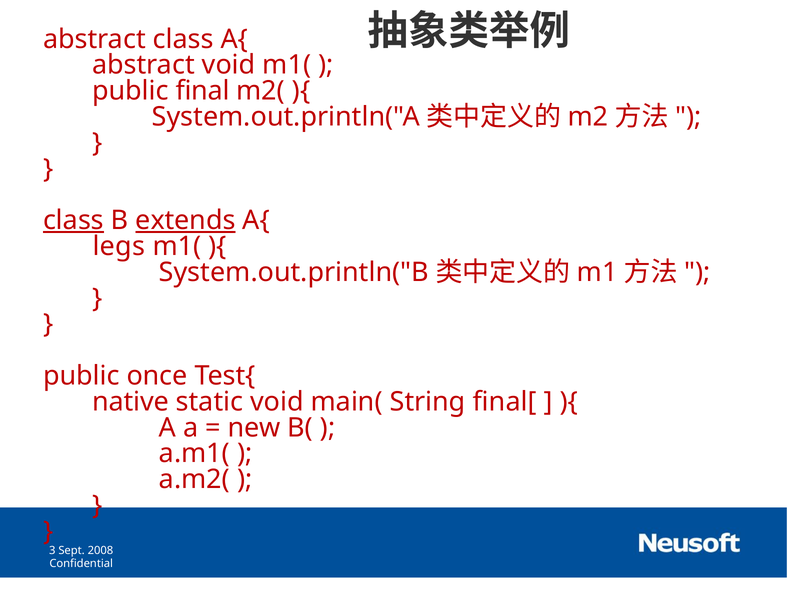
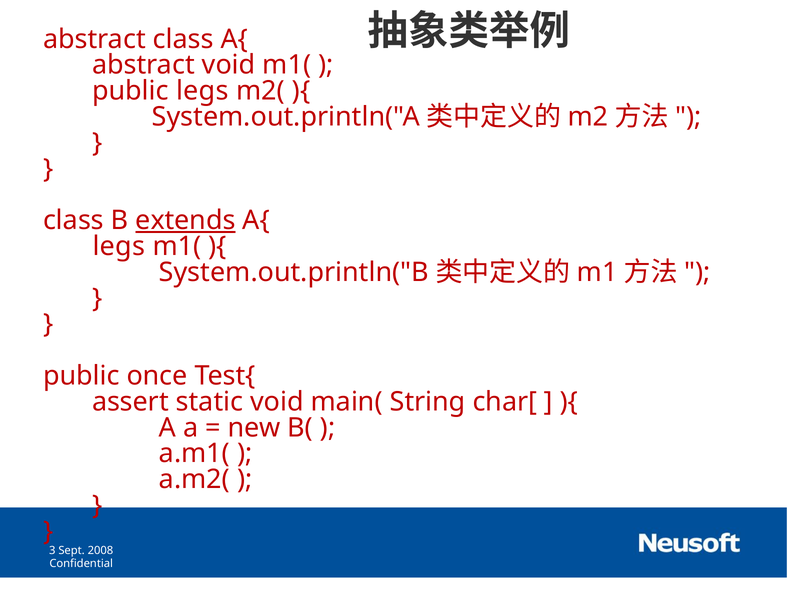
public final: final -> legs
class at (73, 220) underline: present -> none
native: native -> assert
final[: final[ -> char[
